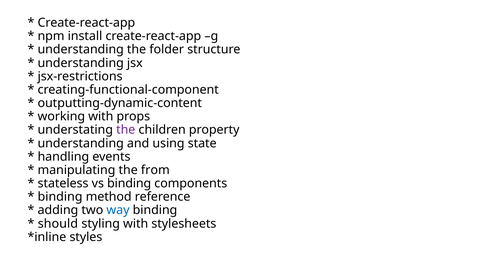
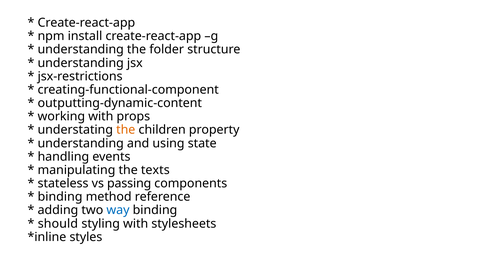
the at (126, 130) colour: purple -> orange
from: from -> texts
vs binding: binding -> passing
